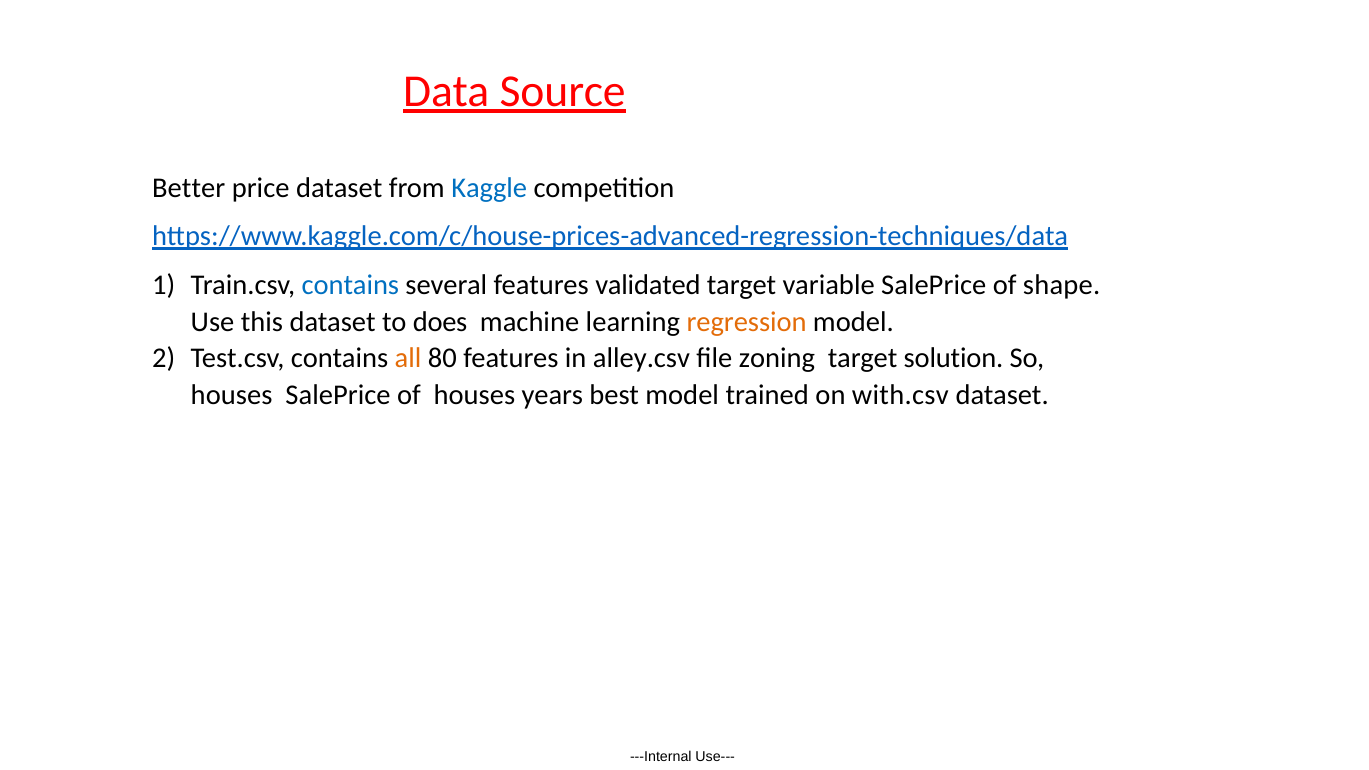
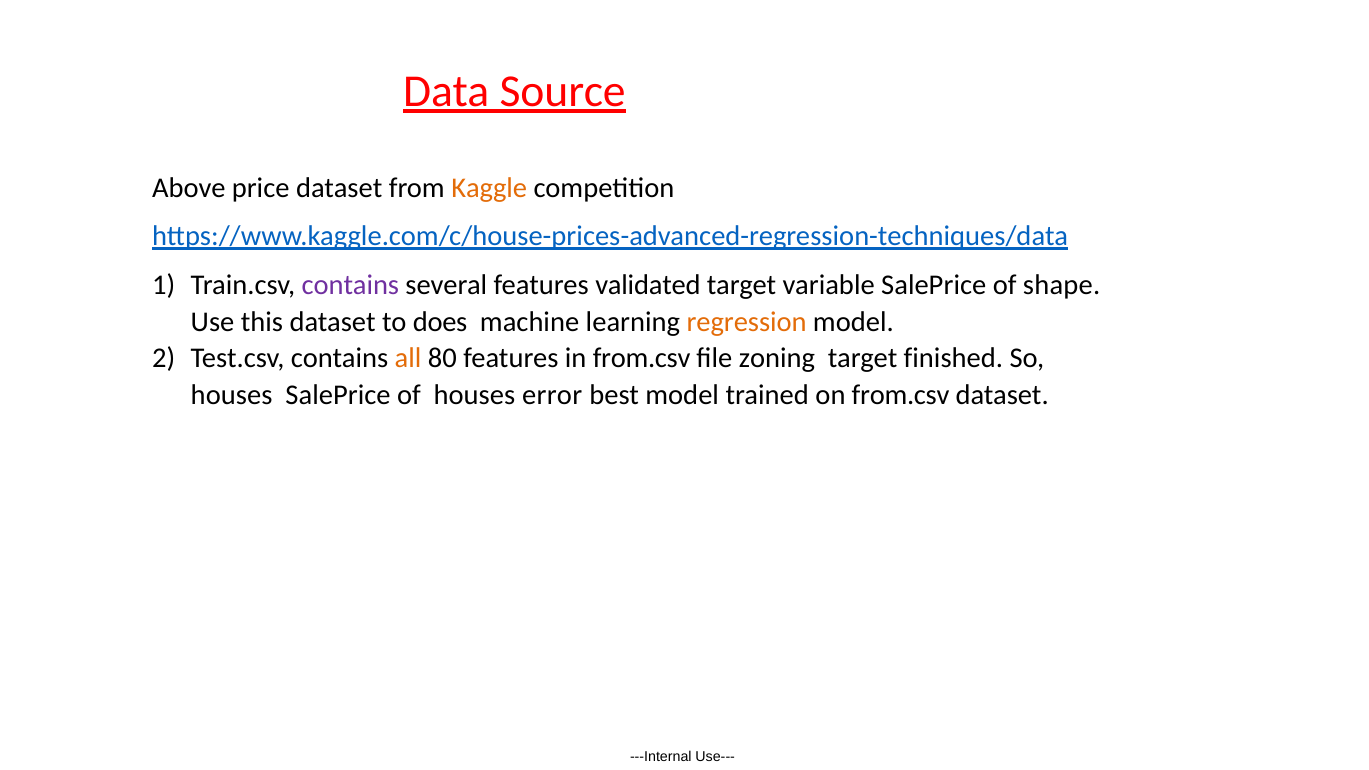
Better: Better -> Above
Kaggle colour: blue -> orange
contains at (350, 285) colour: blue -> purple
in alley.csv: alley.csv -> from.csv
solution: solution -> finished
years: years -> error
on with.csv: with.csv -> from.csv
